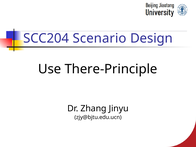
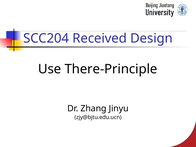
Scenario: Scenario -> Received
